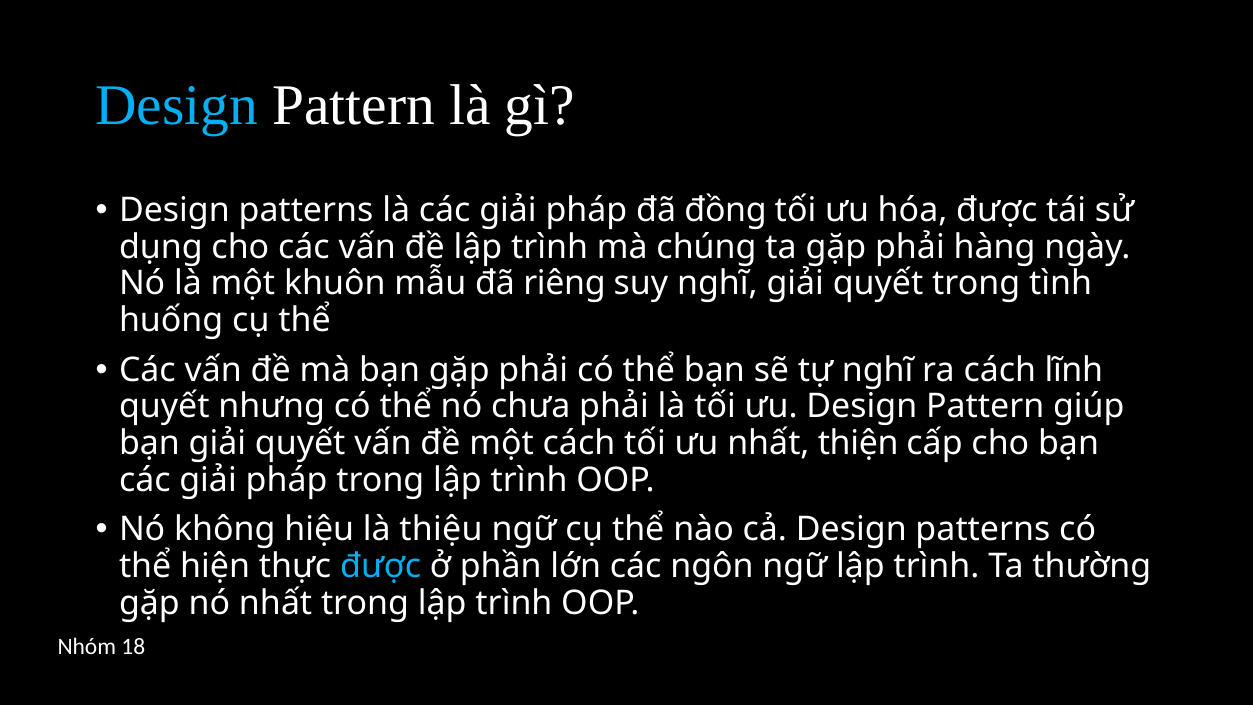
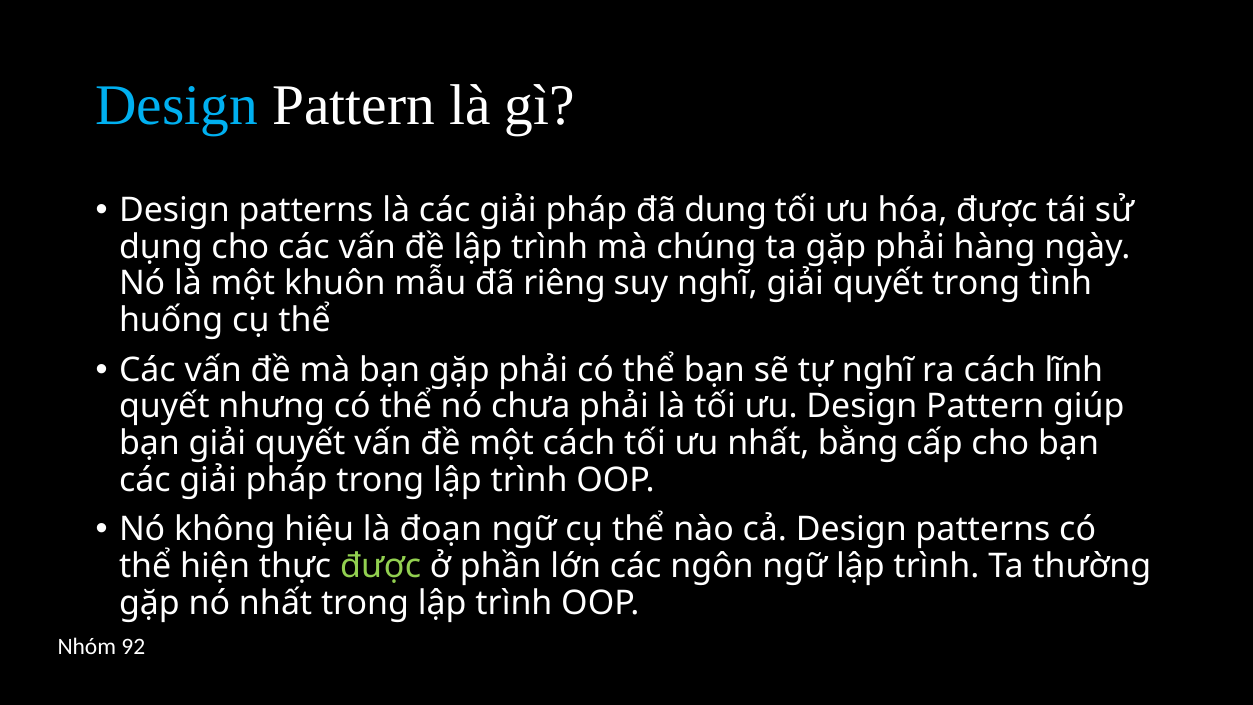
đồng: đồng -> dung
thiện: thiện -> bằng
thiệu: thiệu -> đoạn
được at (381, 566) colour: light blue -> light green
18: 18 -> 92
